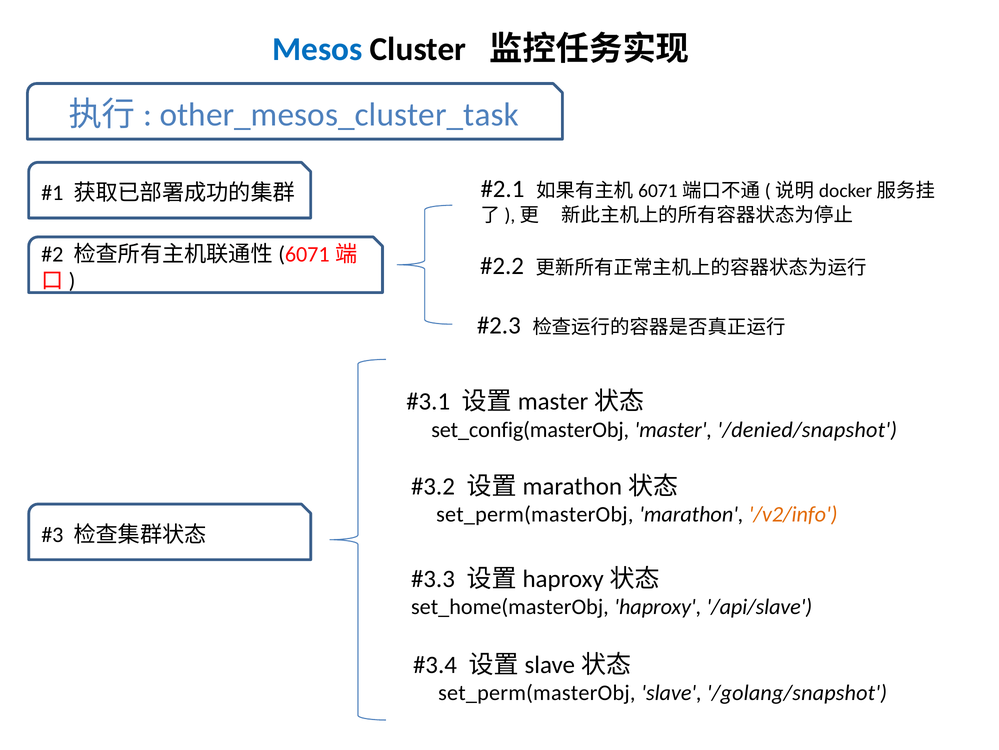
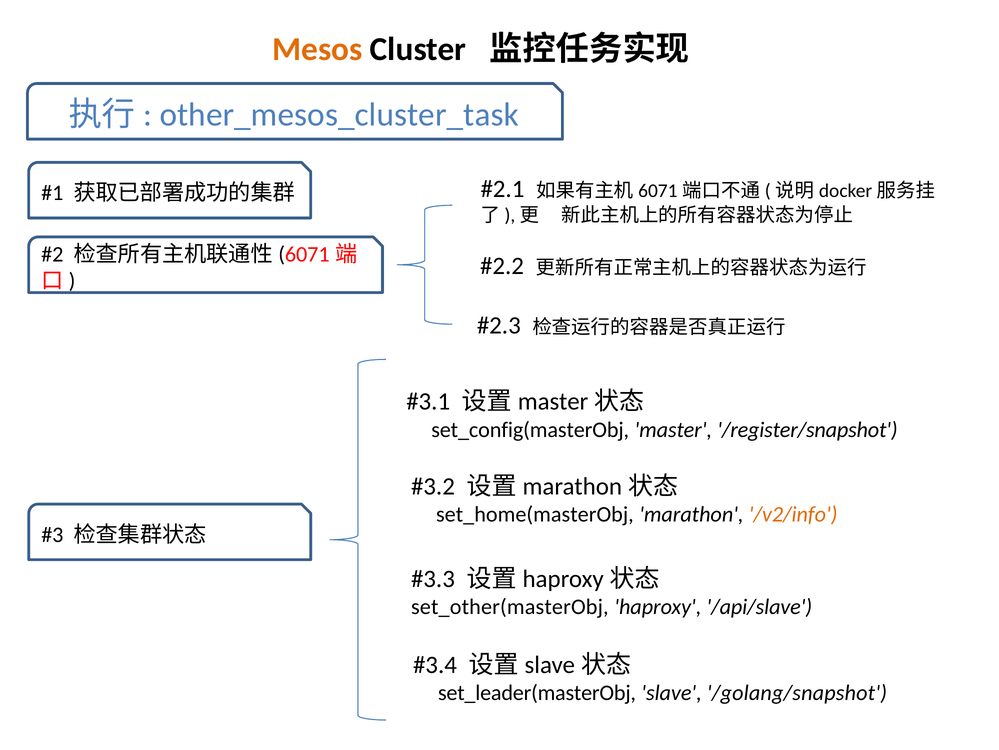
Mesos colour: blue -> orange
/denied/snapshot: /denied/snapshot -> /register/snapshot
set_perm(masterObj at (535, 514): set_perm(masterObj -> set_home(masterObj
set_home(masterObj: set_home(masterObj -> set_other(masterObj
set_perm(masterObj at (537, 692): set_perm(masterObj -> set_leader(masterObj
